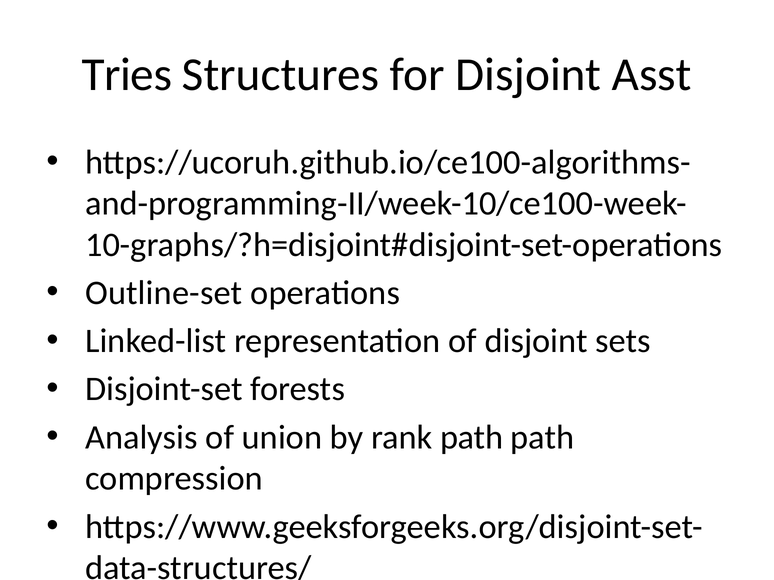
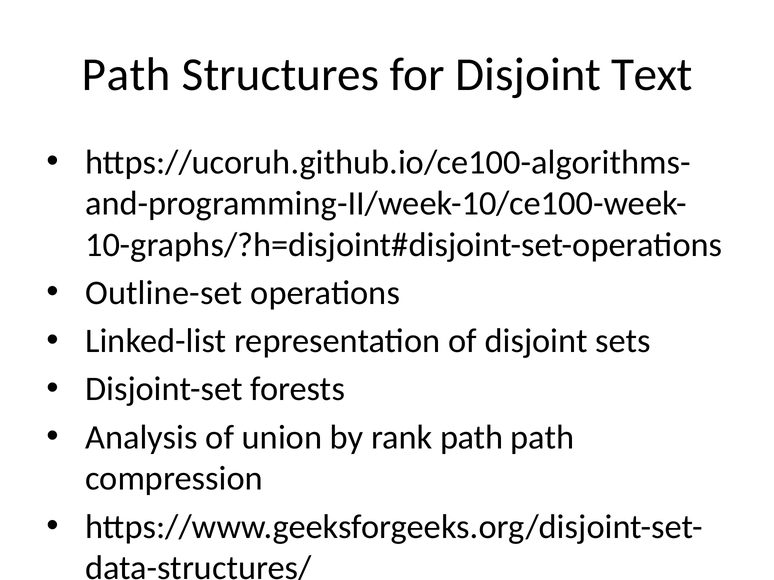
Tries at (127, 75): Tries -> Path
Asst: Asst -> Text
